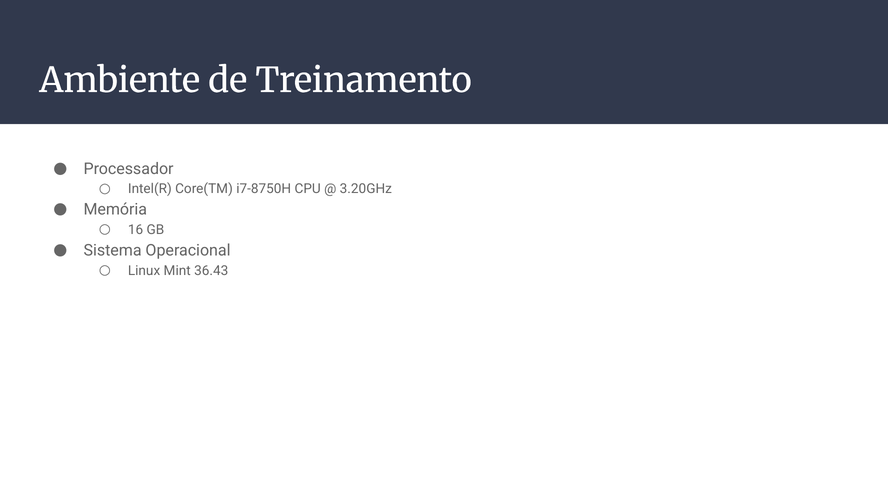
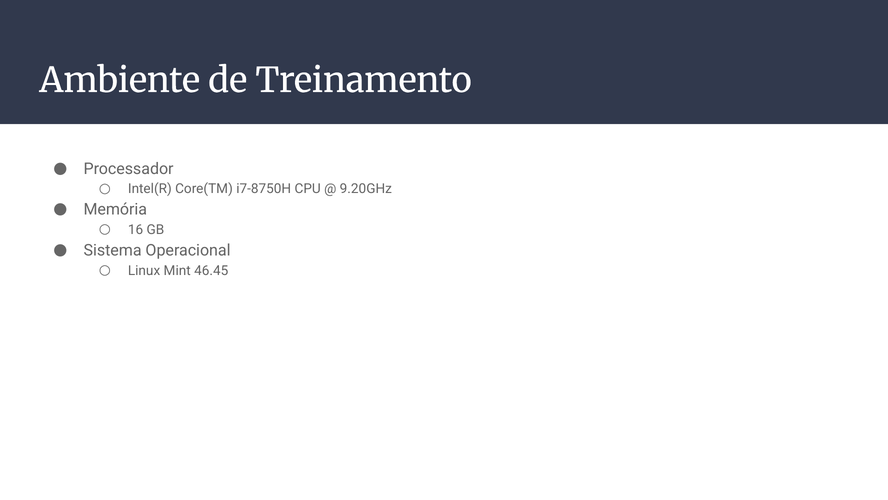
3.20GHz: 3.20GHz -> 9.20GHz
36.43: 36.43 -> 46.45
